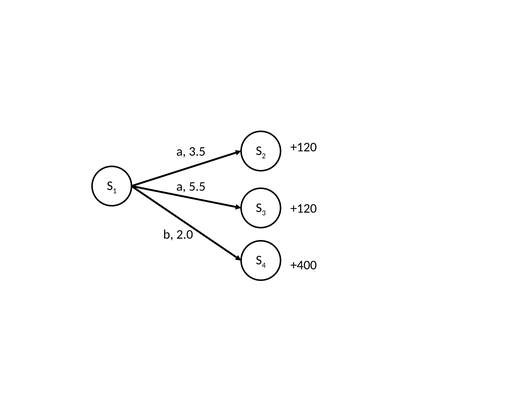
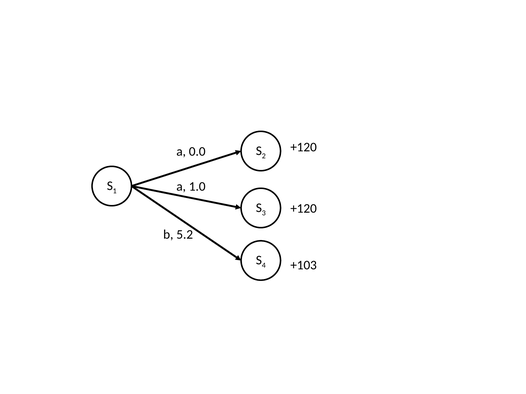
3.5: 3.5 -> 0.0
5.5: 5.5 -> 1.0
2.0: 2.0 -> 5.2
+400: +400 -> +103
